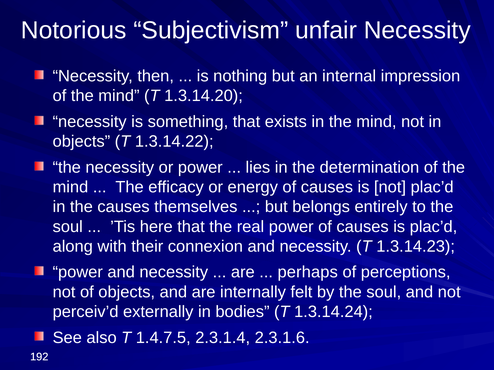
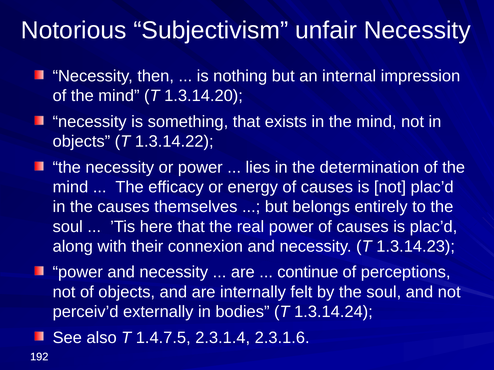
perhaps: perhaps -> continue
